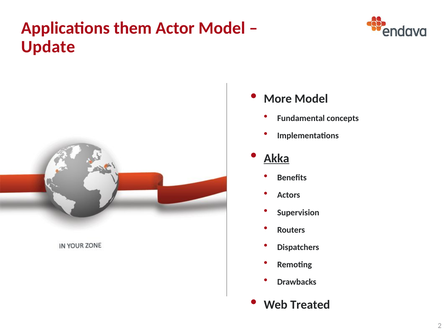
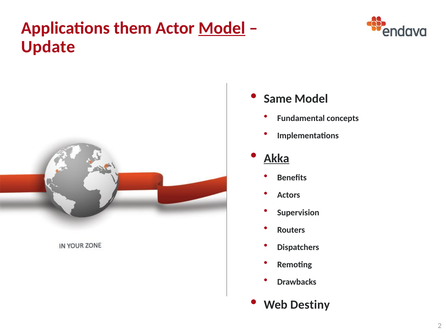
Model at (222, 28) underline: none -> present
More: More -> Same
Treated: Treated -> Destiny
